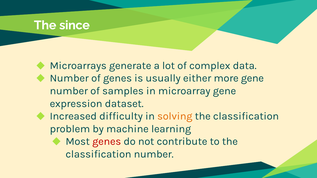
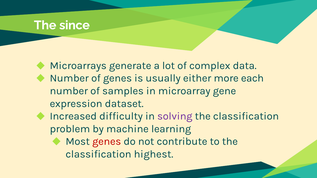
more gene: gene -> each
solving colour: orange -> purple
classification number: number -> highest
